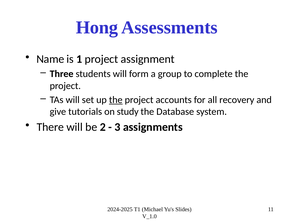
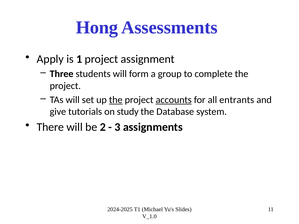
Name: Name -> Apply
accounts underline: none -> present
recovery: recovery -> entrants
